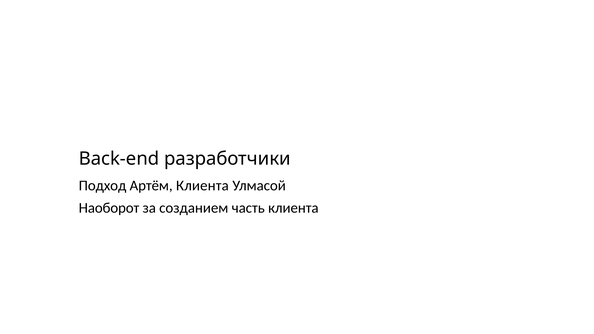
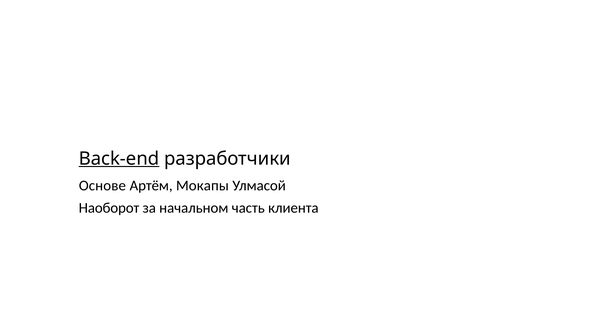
Back-end underline: none -> present
Подход: Подход -> Основе
Артём Клиента: Клиента -> Мокапы
созданием: созданием -> начальном
